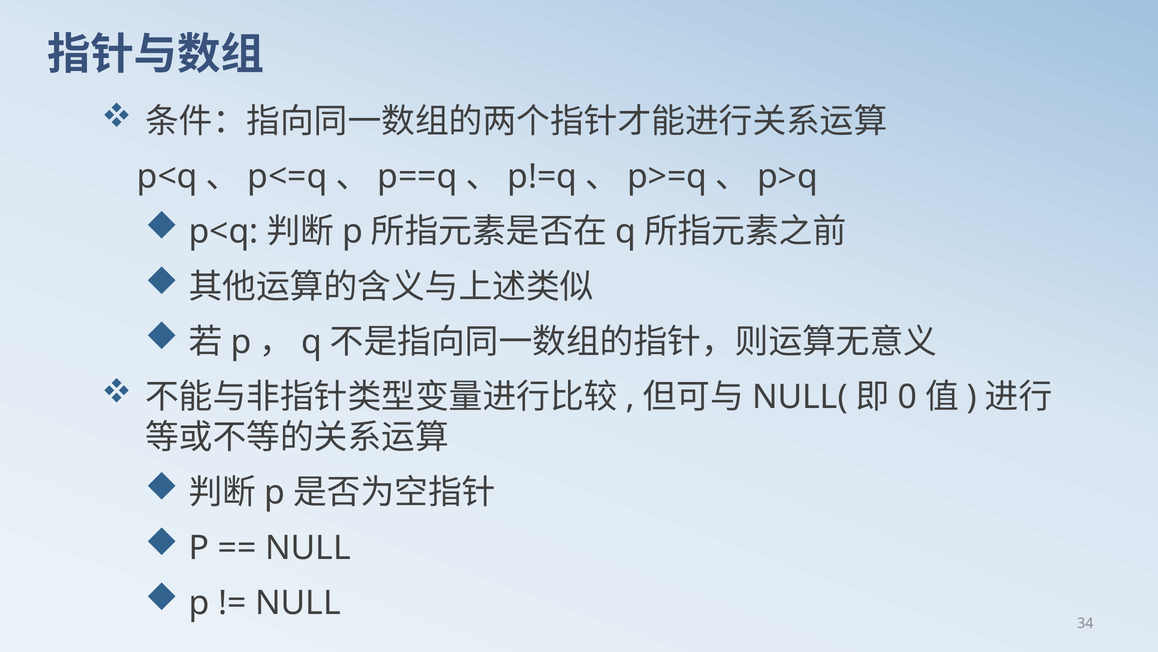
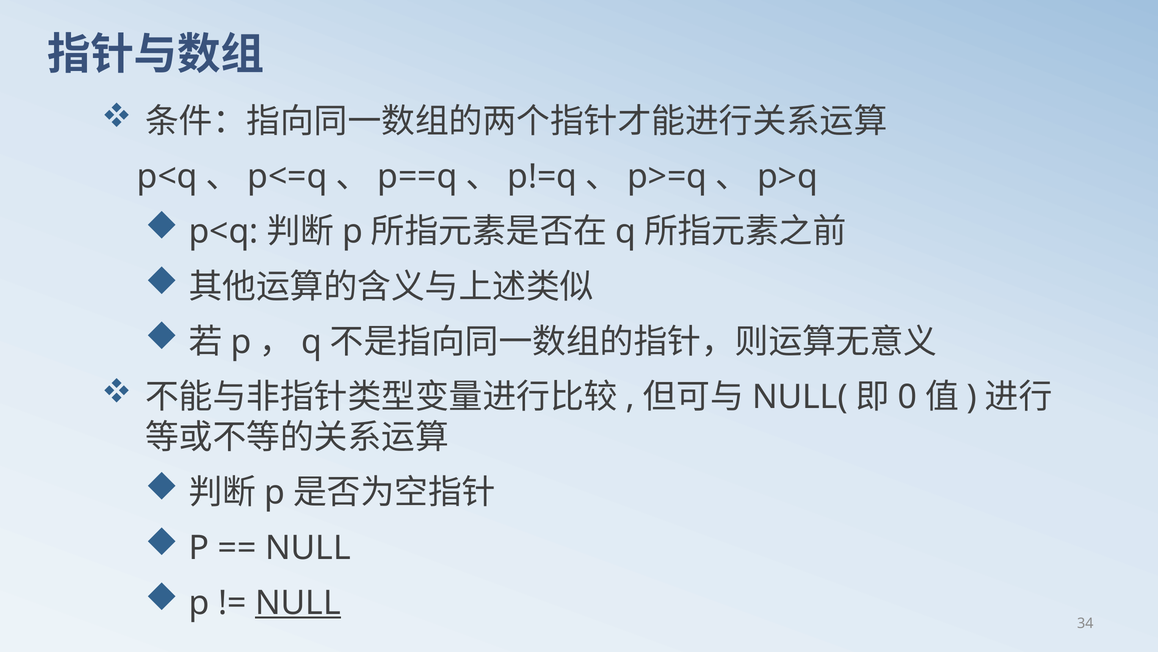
NULL at (298, 603) underline: none -> present
